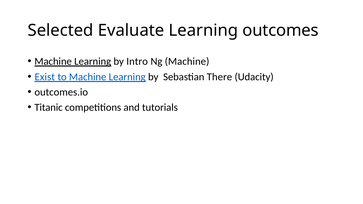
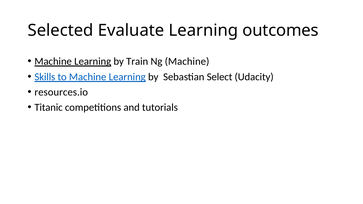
Intro: Intro -> Train
Exist: Exist -> Skills
There: There -> Select
outcomes.io: outcomes.io -> resources.io
